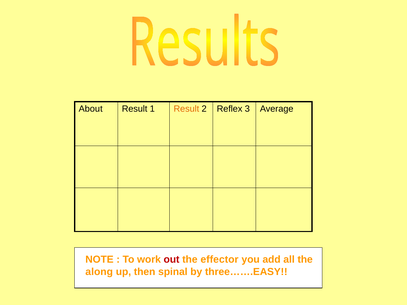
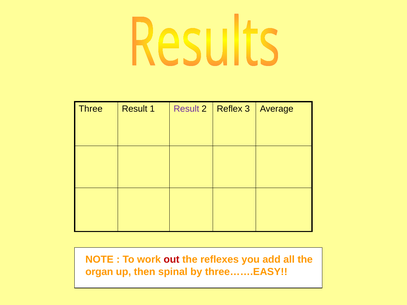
About: About -> Three
Result at (186, 109) colour: orange -> purple
effector: effector -> reflexes
along: along -> organ
